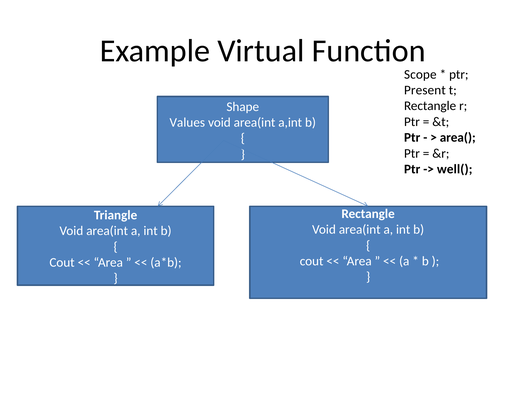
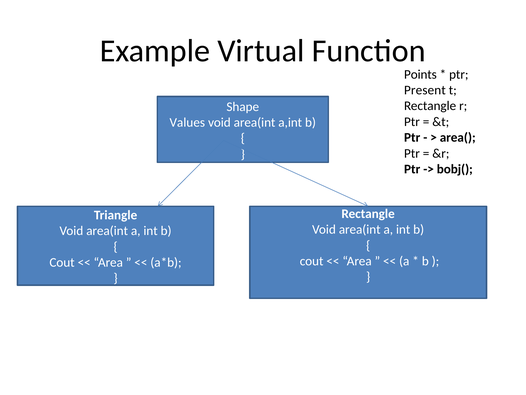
Scope: Scope -> Points
well(: well( -> bobj(
